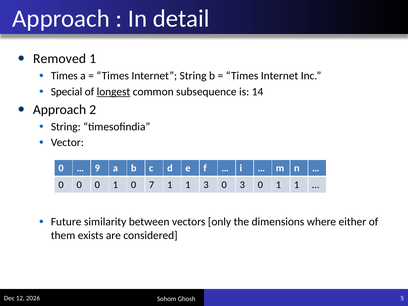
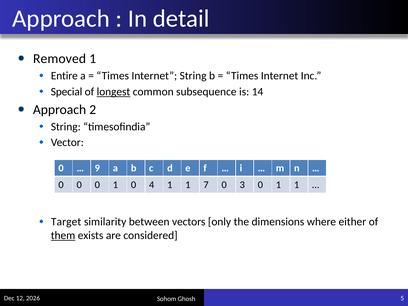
Times at (64, 76): Times -> Entire
7: 7 -> 4
1 3: 3 -> 7
Future: Future -> Target
them underline: none -> present
